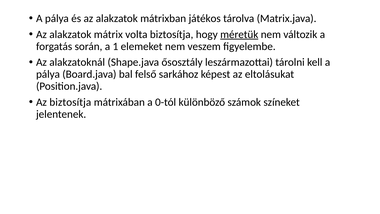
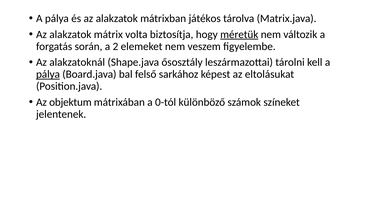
1: 1 -> 2
pálya at (48, 74) underline: none -> present
Az biztosítja: biztosítja -> objektum
